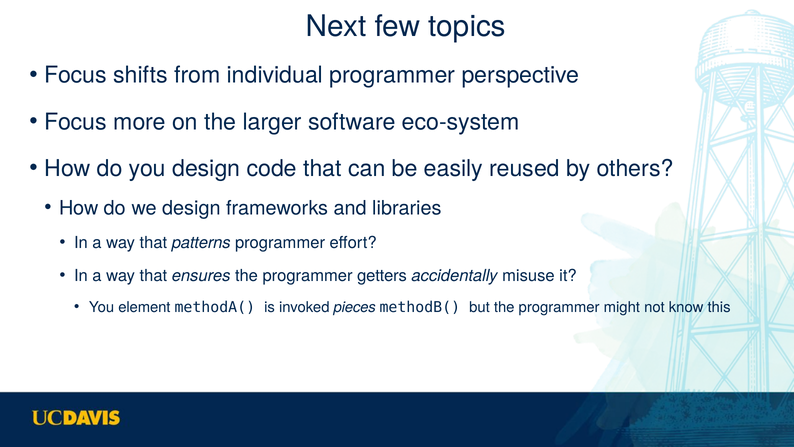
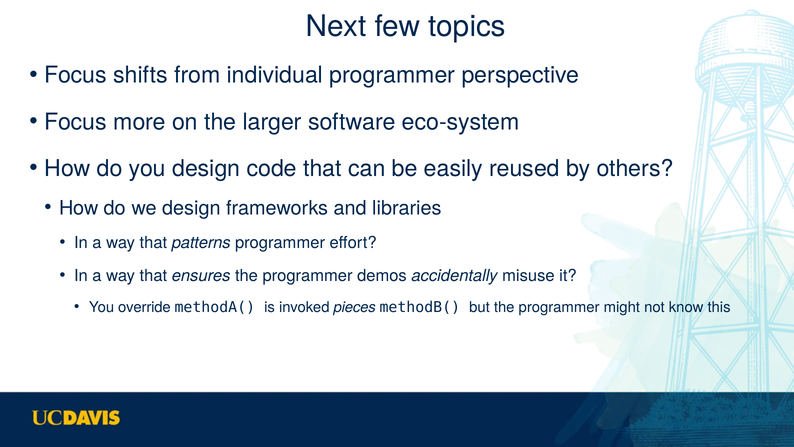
getters: getters -> demos
element: element -> override
